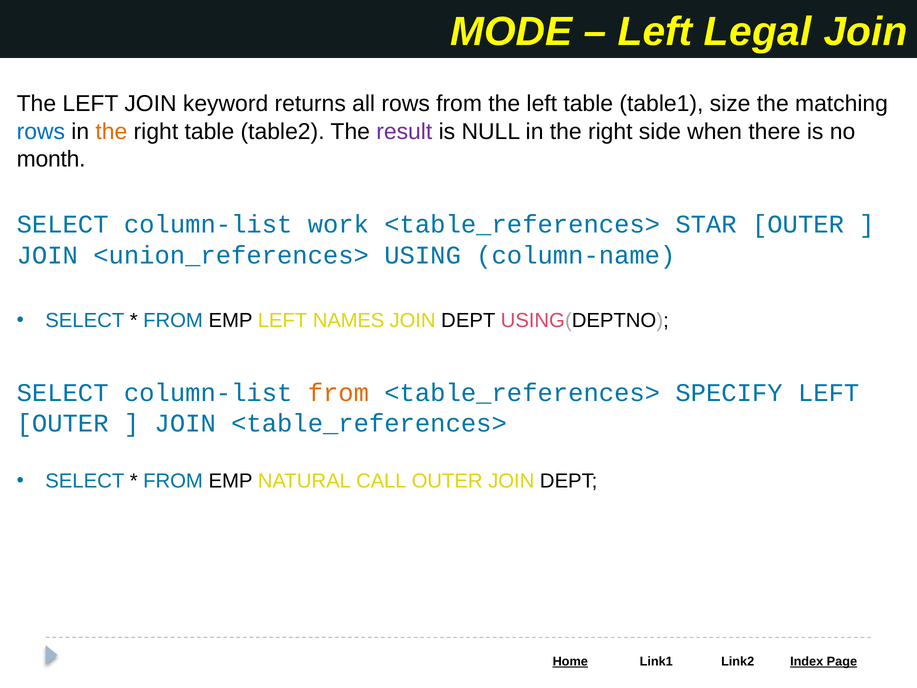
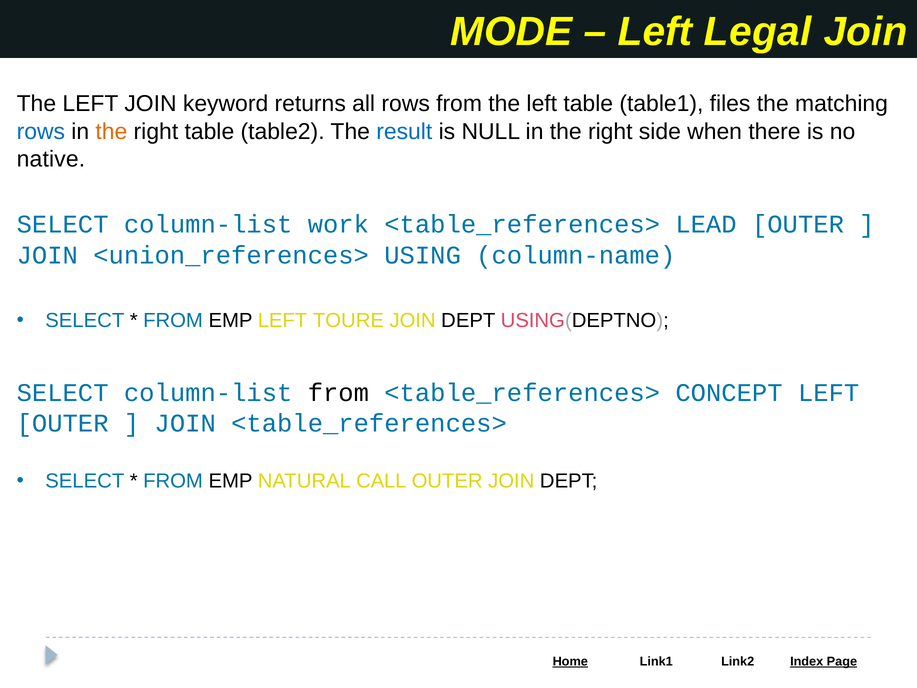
size: size -> files
result colour: purple -> blue
month: month -> native
STAR: STAR -> LEAD
NAMES: NAMES -> TOURE
from at (338, 393) colour: orange -> black
SPECIFY: SPECIFY -> CONCEPT
